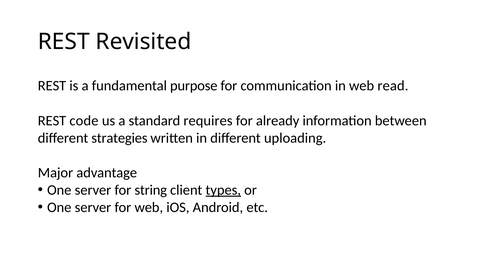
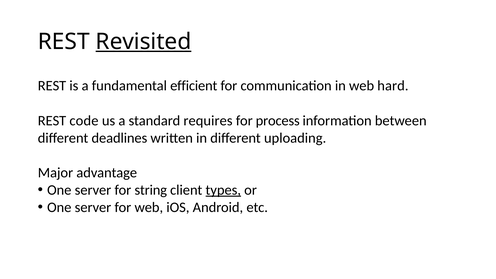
Revisited underline: none -> present
purpose: purpose -> efficient
read: read -> hard
already: already -> process
strategies: strategies -> deadlines
